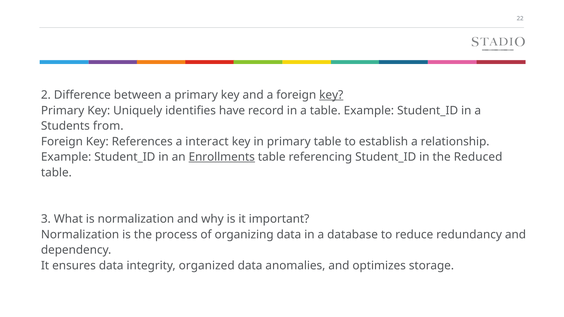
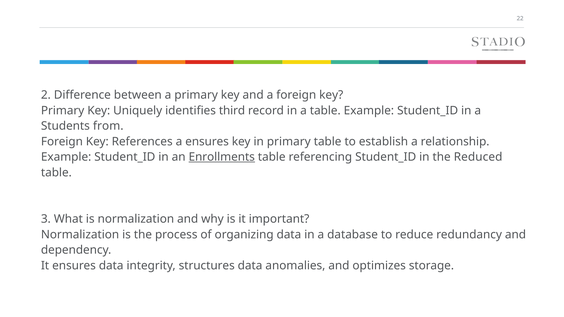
key at (331, 95) underline: present -> none
have: have -> third
a interact: interact -> ensures
organized: organized -> structures
